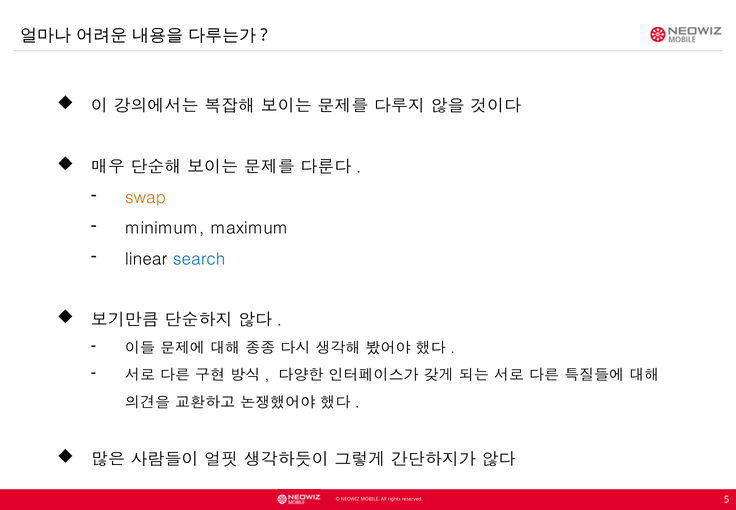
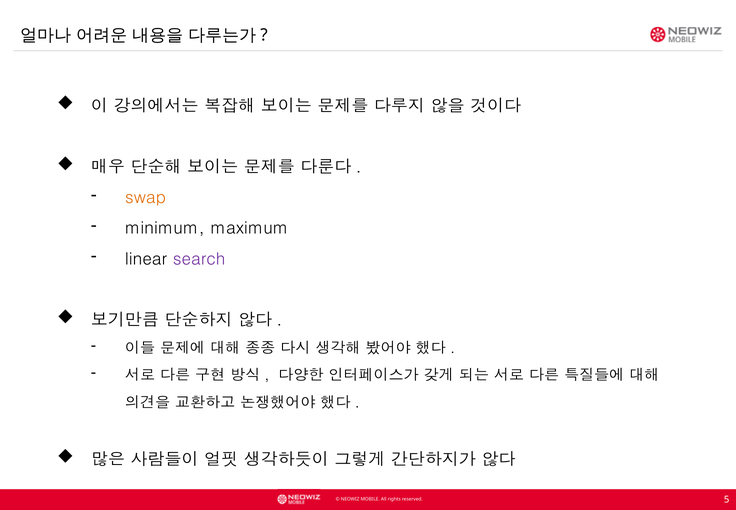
search colour: blue -> purple
